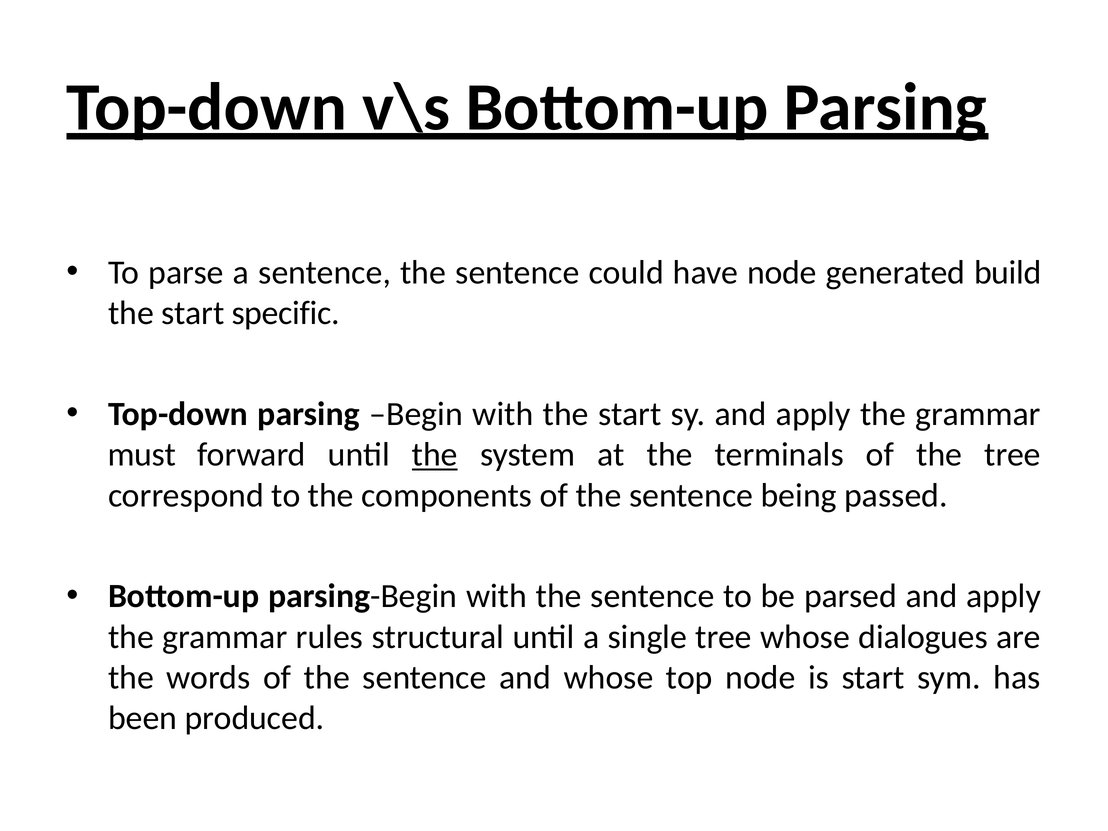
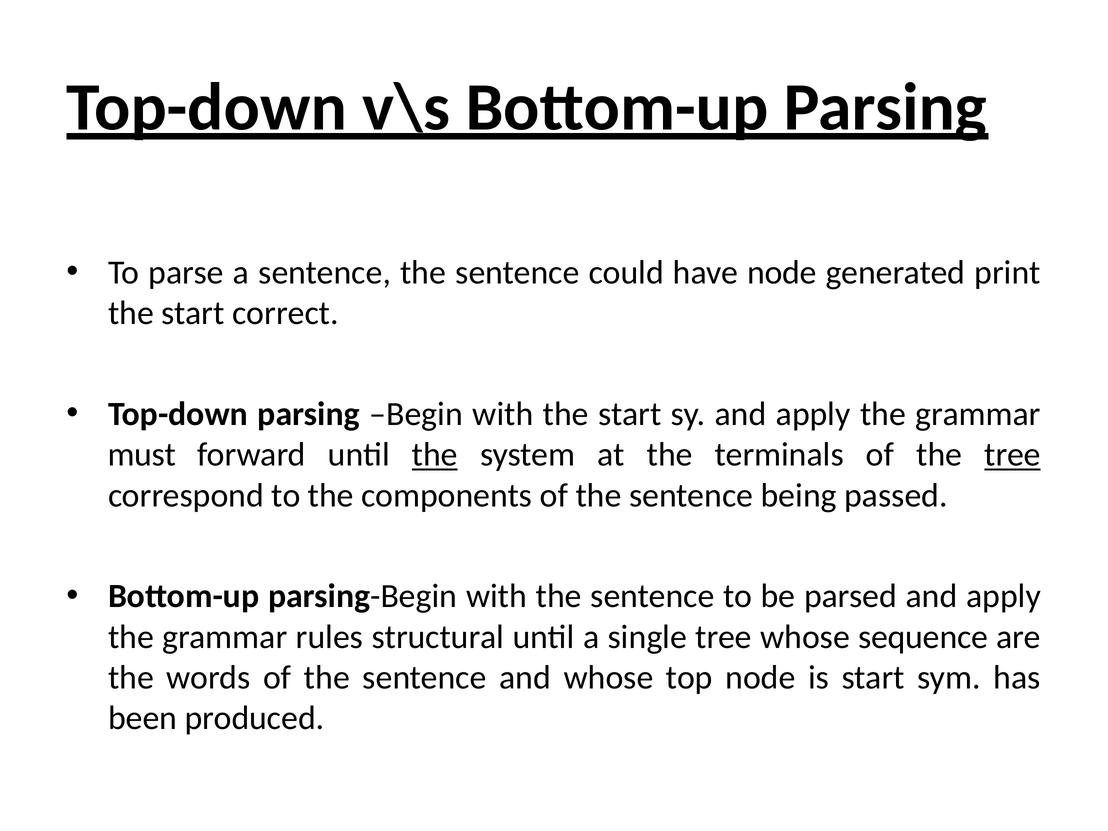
build: build -> print
specific: specific -> correct
tree at (1013, 455) underline: none -> present
dialogues: dialogues -> sequence
